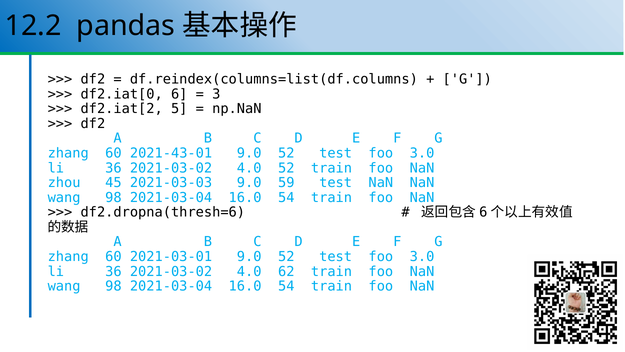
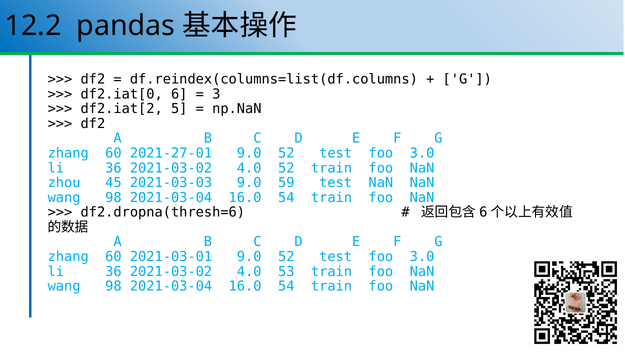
2021-43-01: 2021-43-01 -> 2021-27-01
62: 62 -> 53
